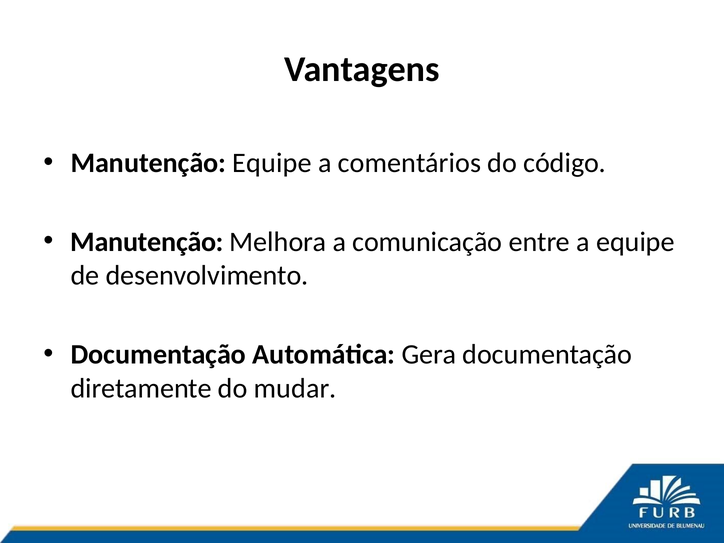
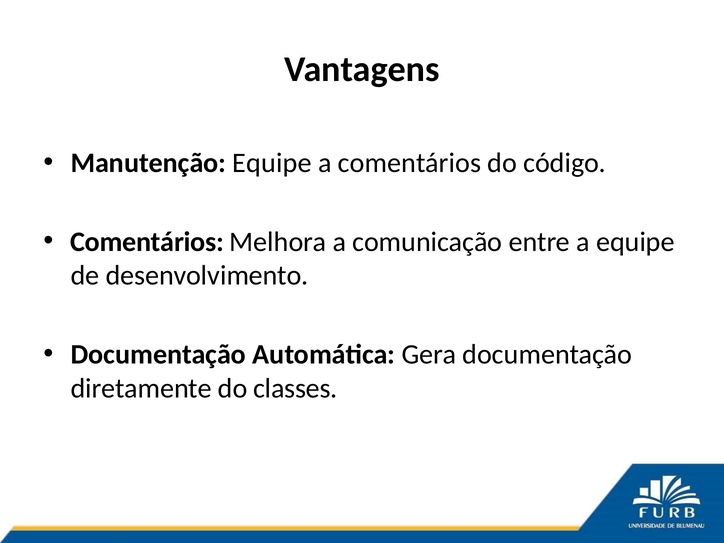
Manutenção at (147, 242): Manutenção -> Comentários
mudar: mudar -> classes
